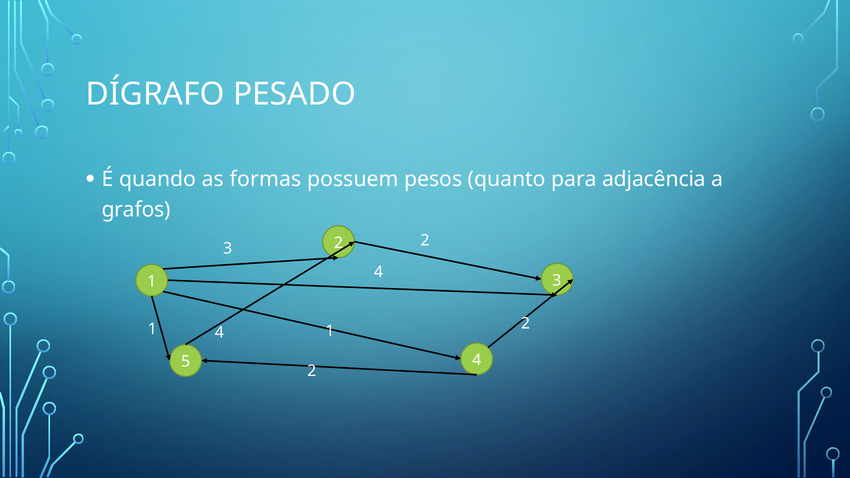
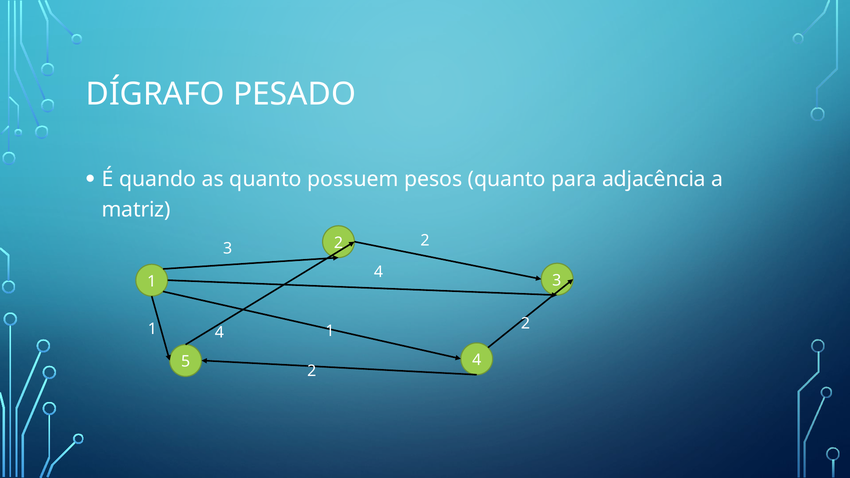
as formas: formas -> quanto
grafos: grafos -> matriz
